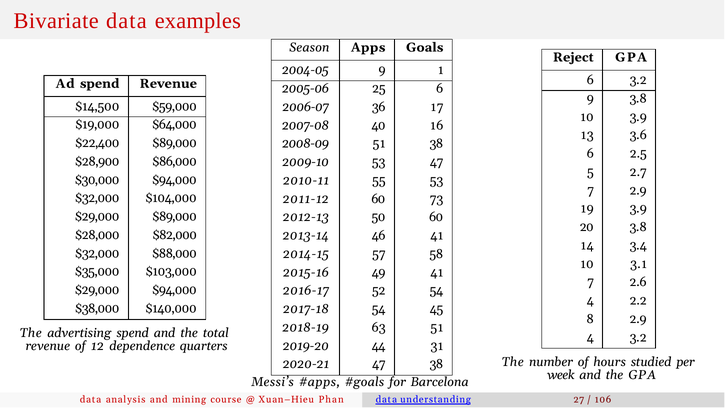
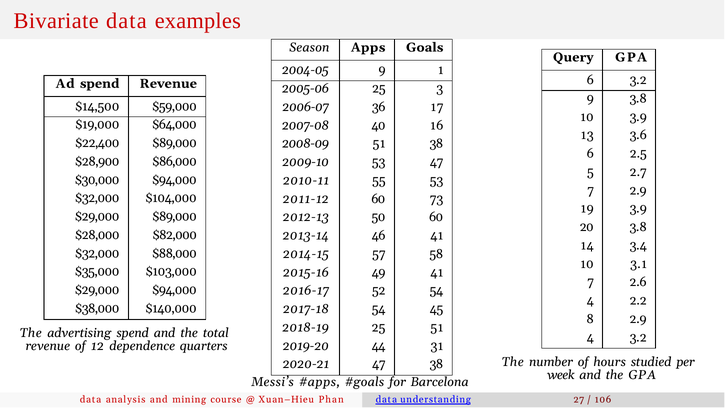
Reject: Reject -> Query
25 6: 6 -> 3
2018-19 63: 63 -> 25
